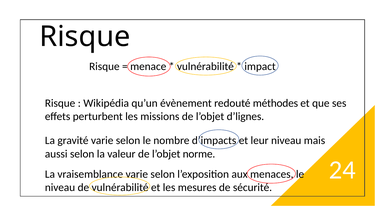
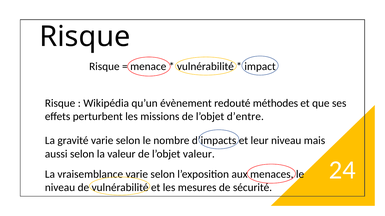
d’lignes: d’lignes -> d’entre
l’objet norme: norme -> valeur
